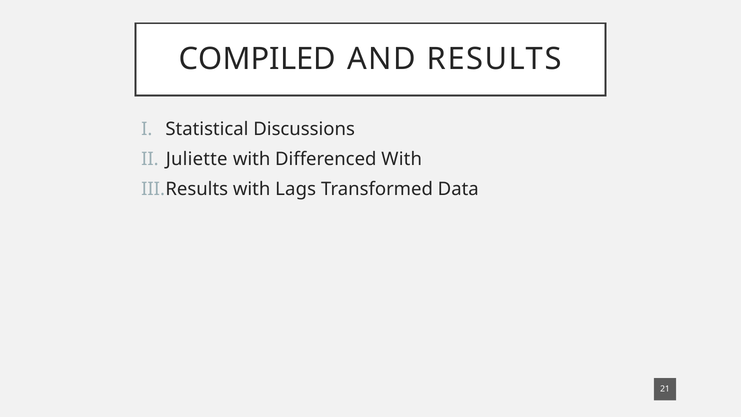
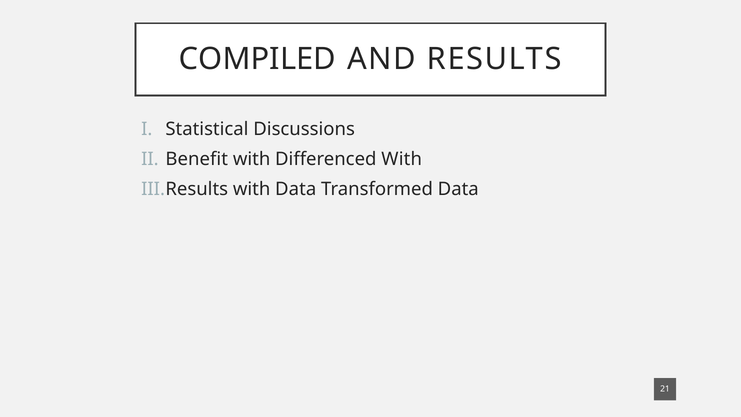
Juliette: Juliette -> Benefit
with Lags: Lags -> Data
